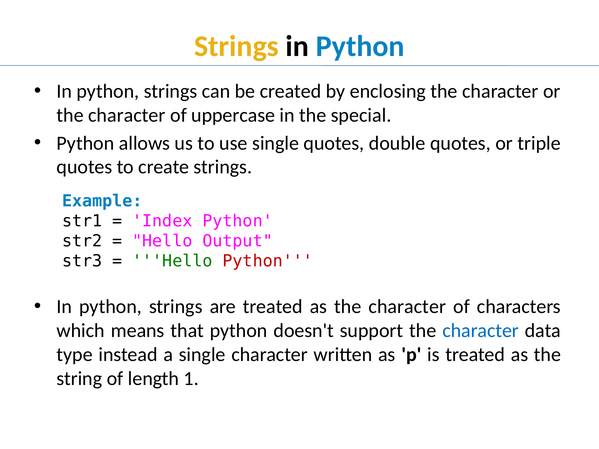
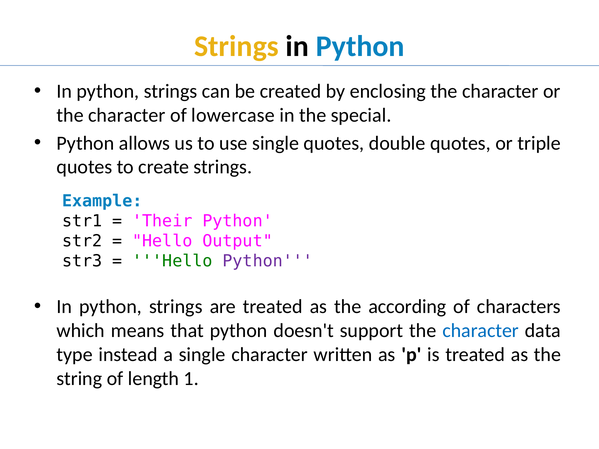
uppercase: uppercase -> lowercase
Index: Index -> Their
Python at (268, 261) colour: red -> purple
as the character: character -> according
